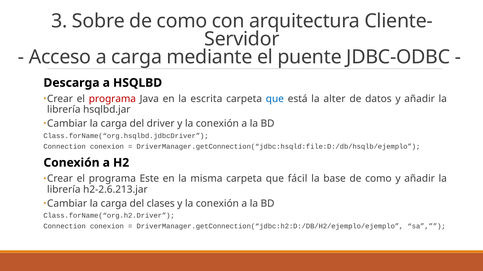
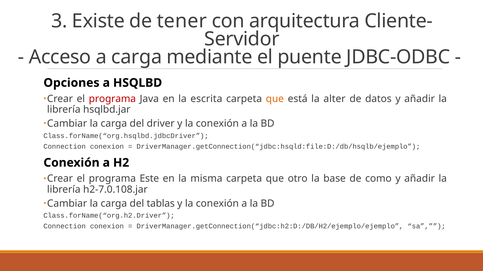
Sobre: Sobre -> Existe
como at (182, 21): como -> tener
Descarga: Descarga -> Opciones
que at (275, 99) colour: blue -> orange
fácil: fácil -> otro
h2-2.6.213.jar: h2-2.6.213.jar -> h2-7.0.108.jar
clases: clases -> tablas
